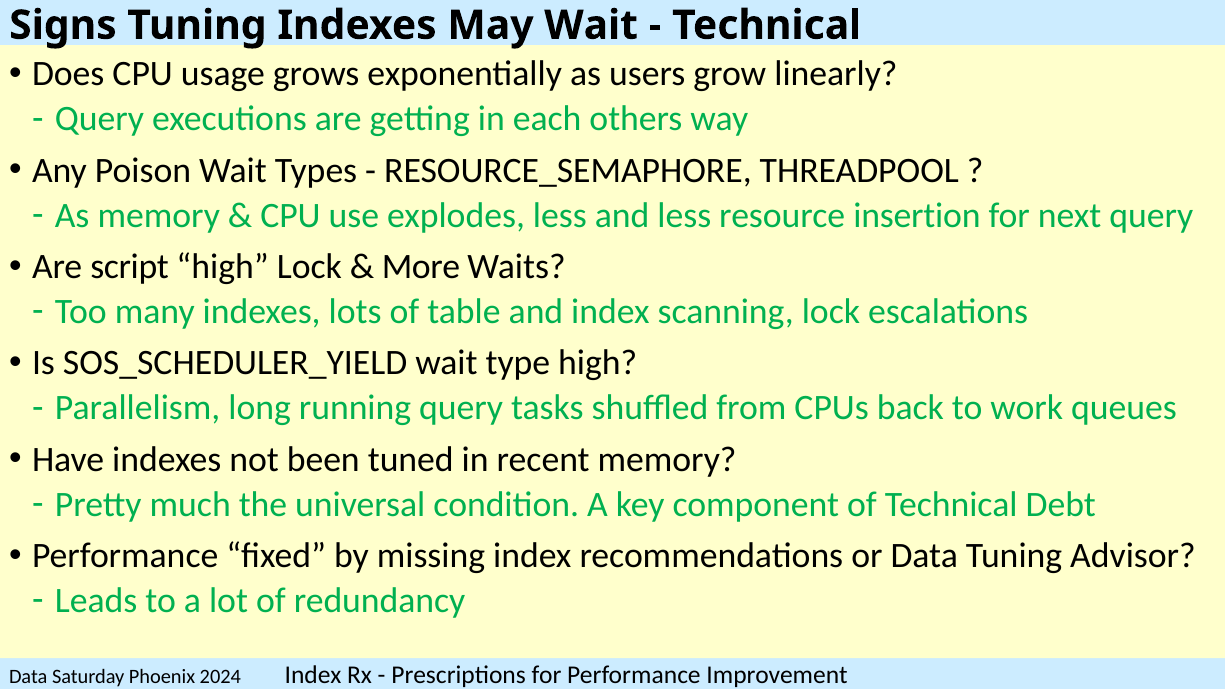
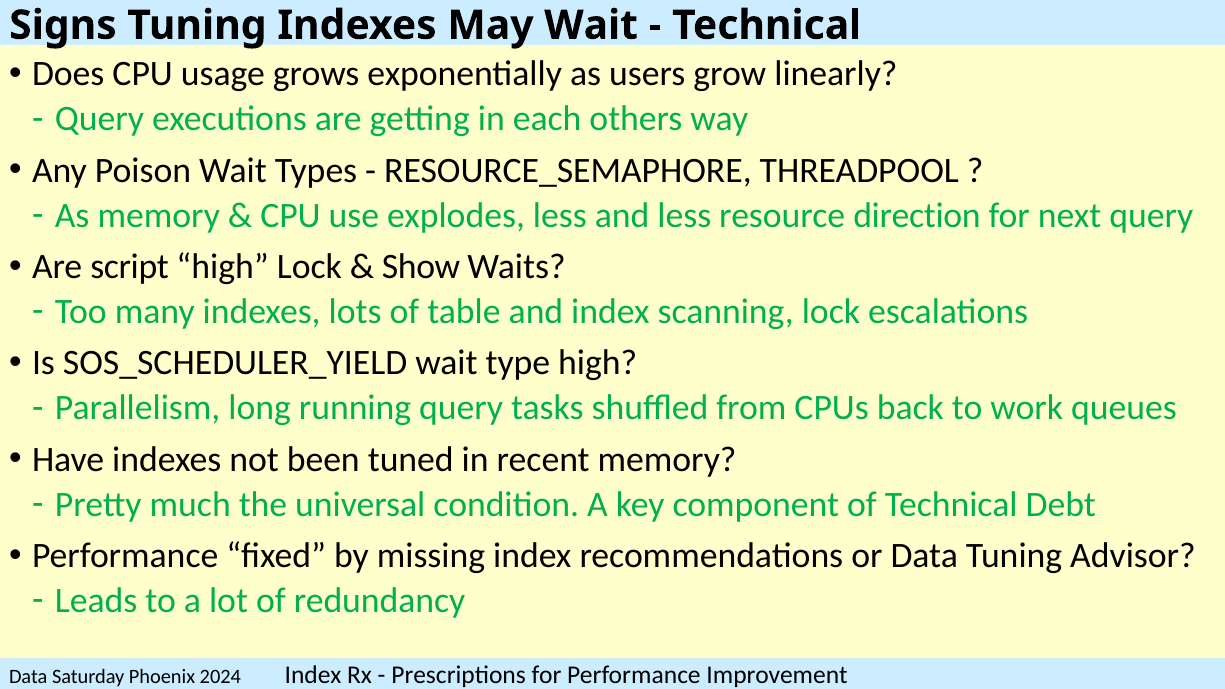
insertion: insertion -> direction
More: More -> Show
